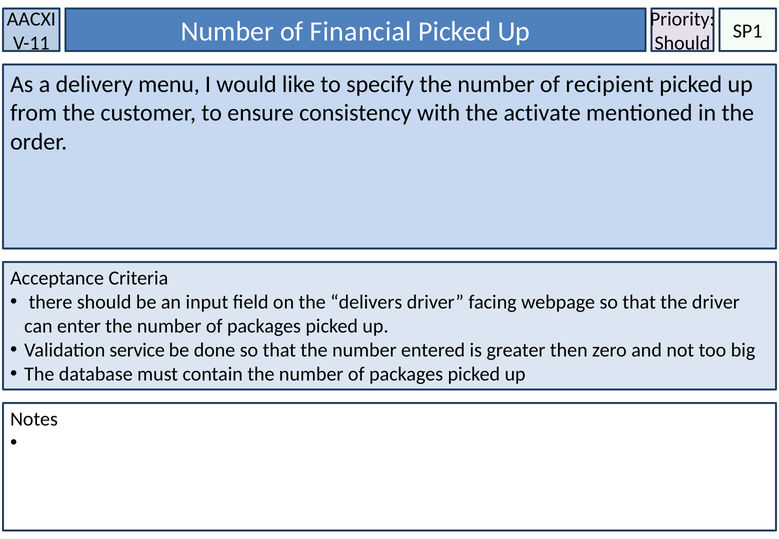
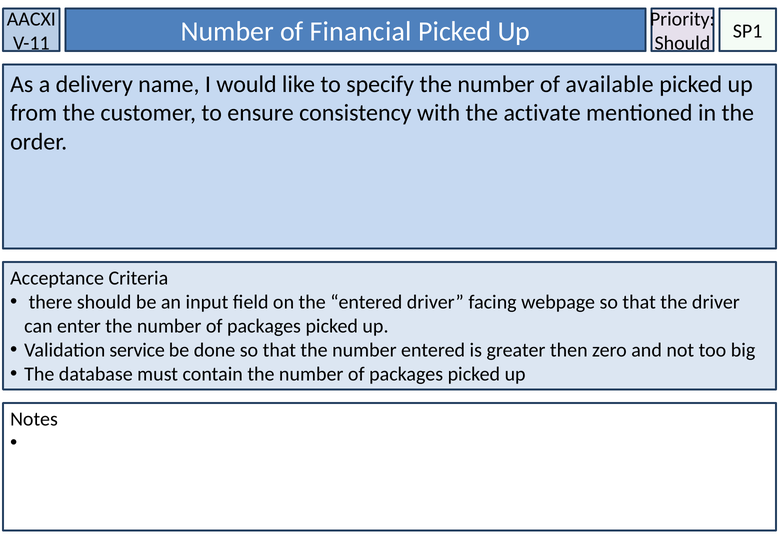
menu: menu -> name
recipient: recipient -> available
the delivers: delivers -> entered
